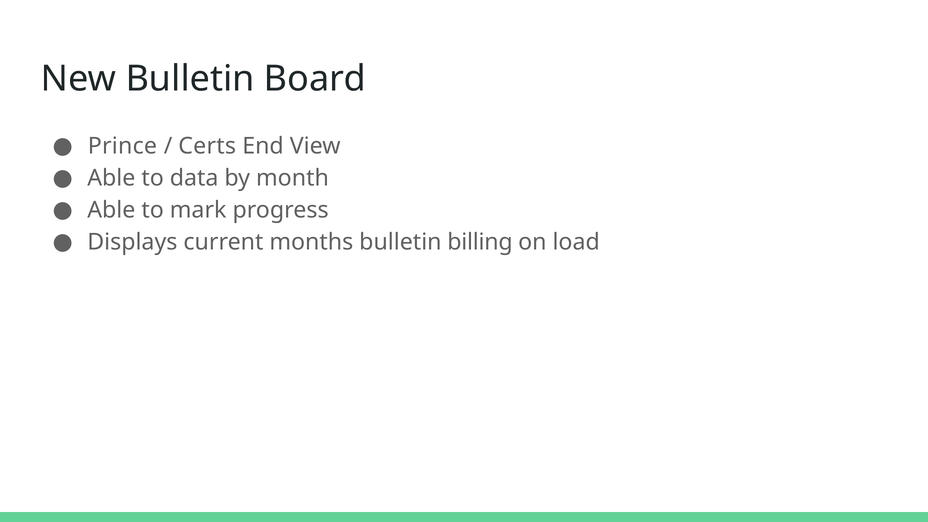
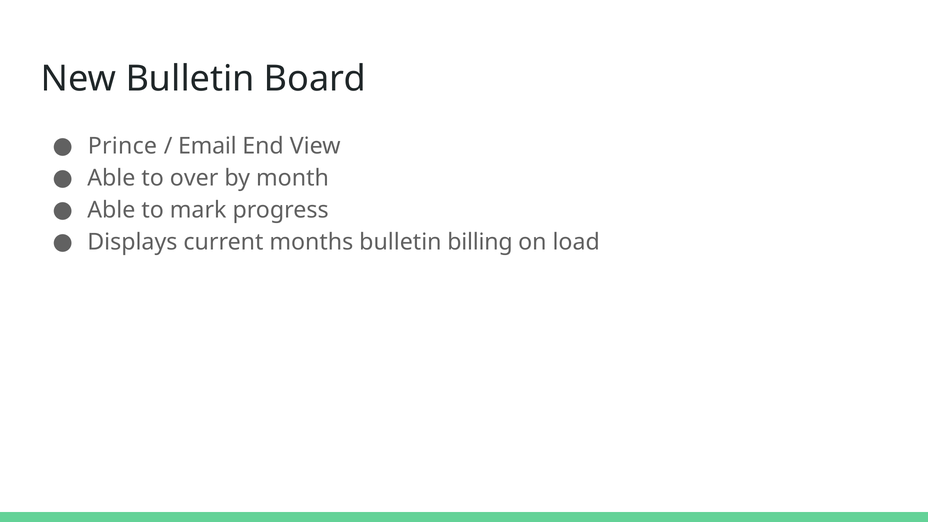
Certs: Certs -> Email
data: data -> over
